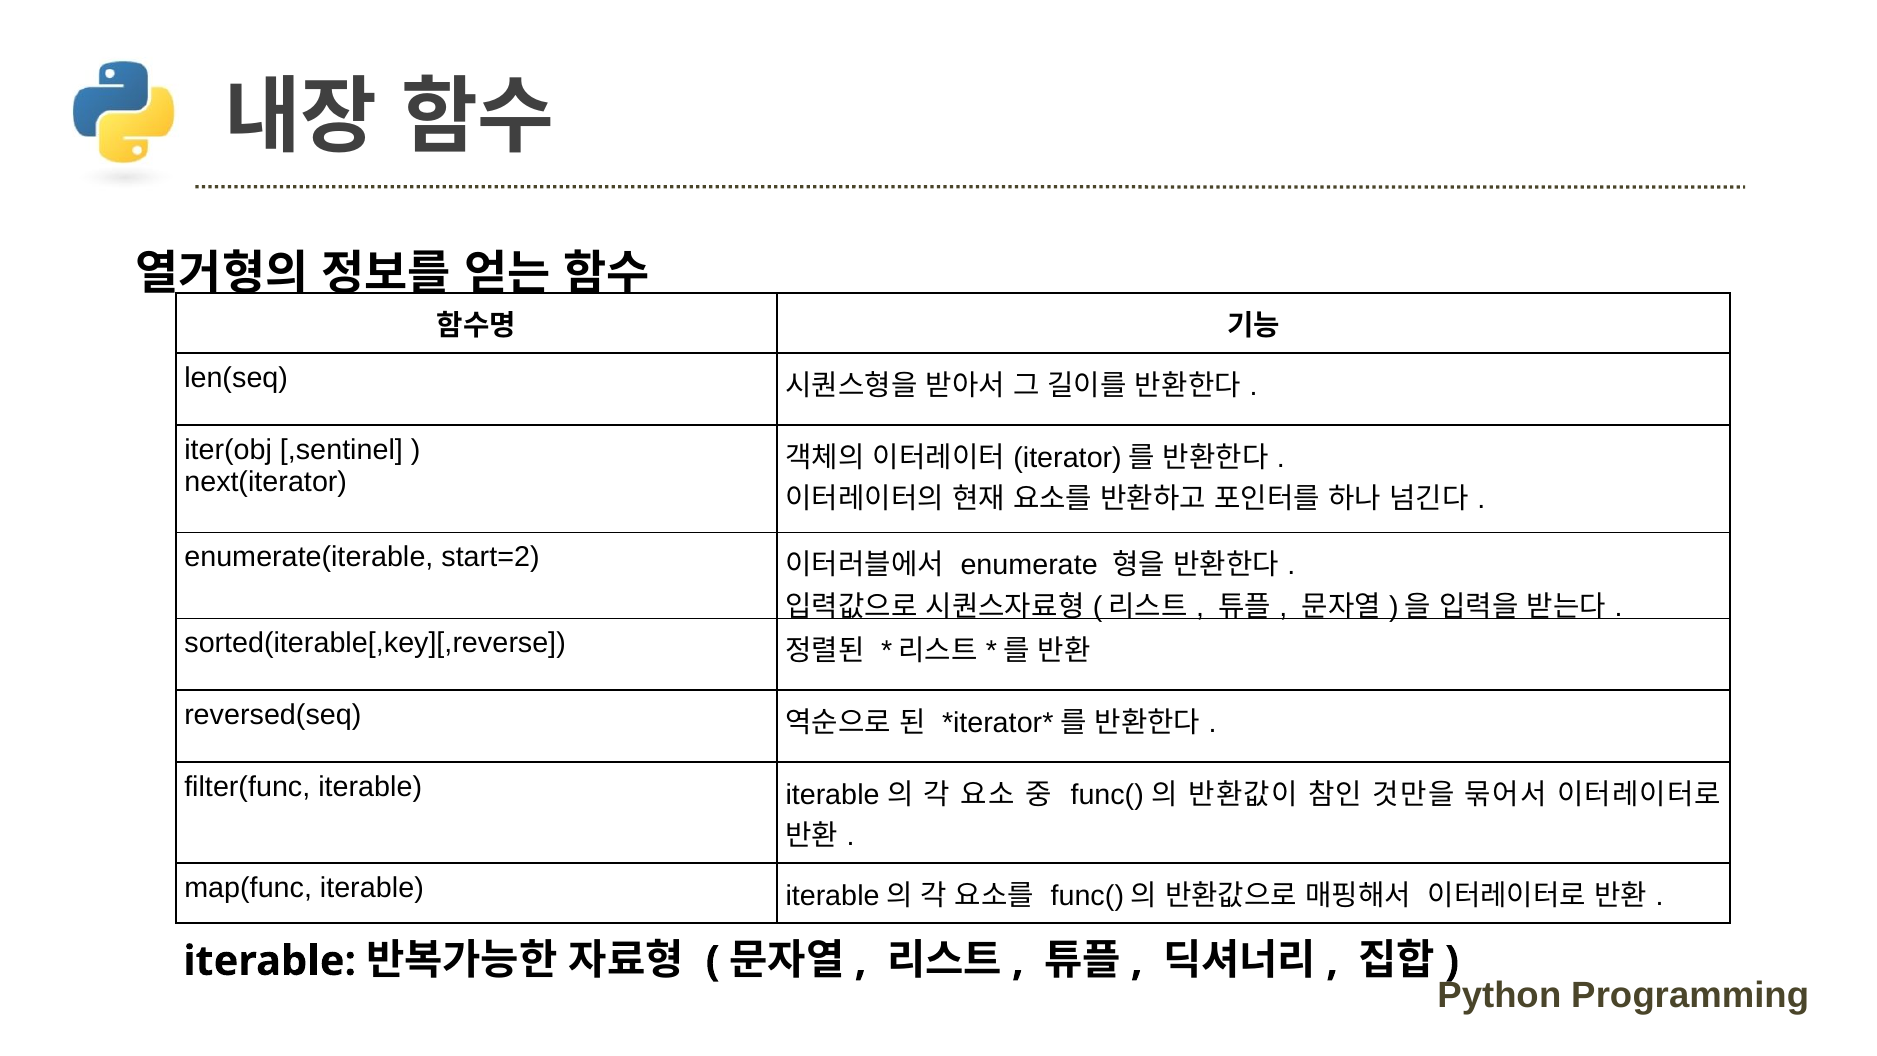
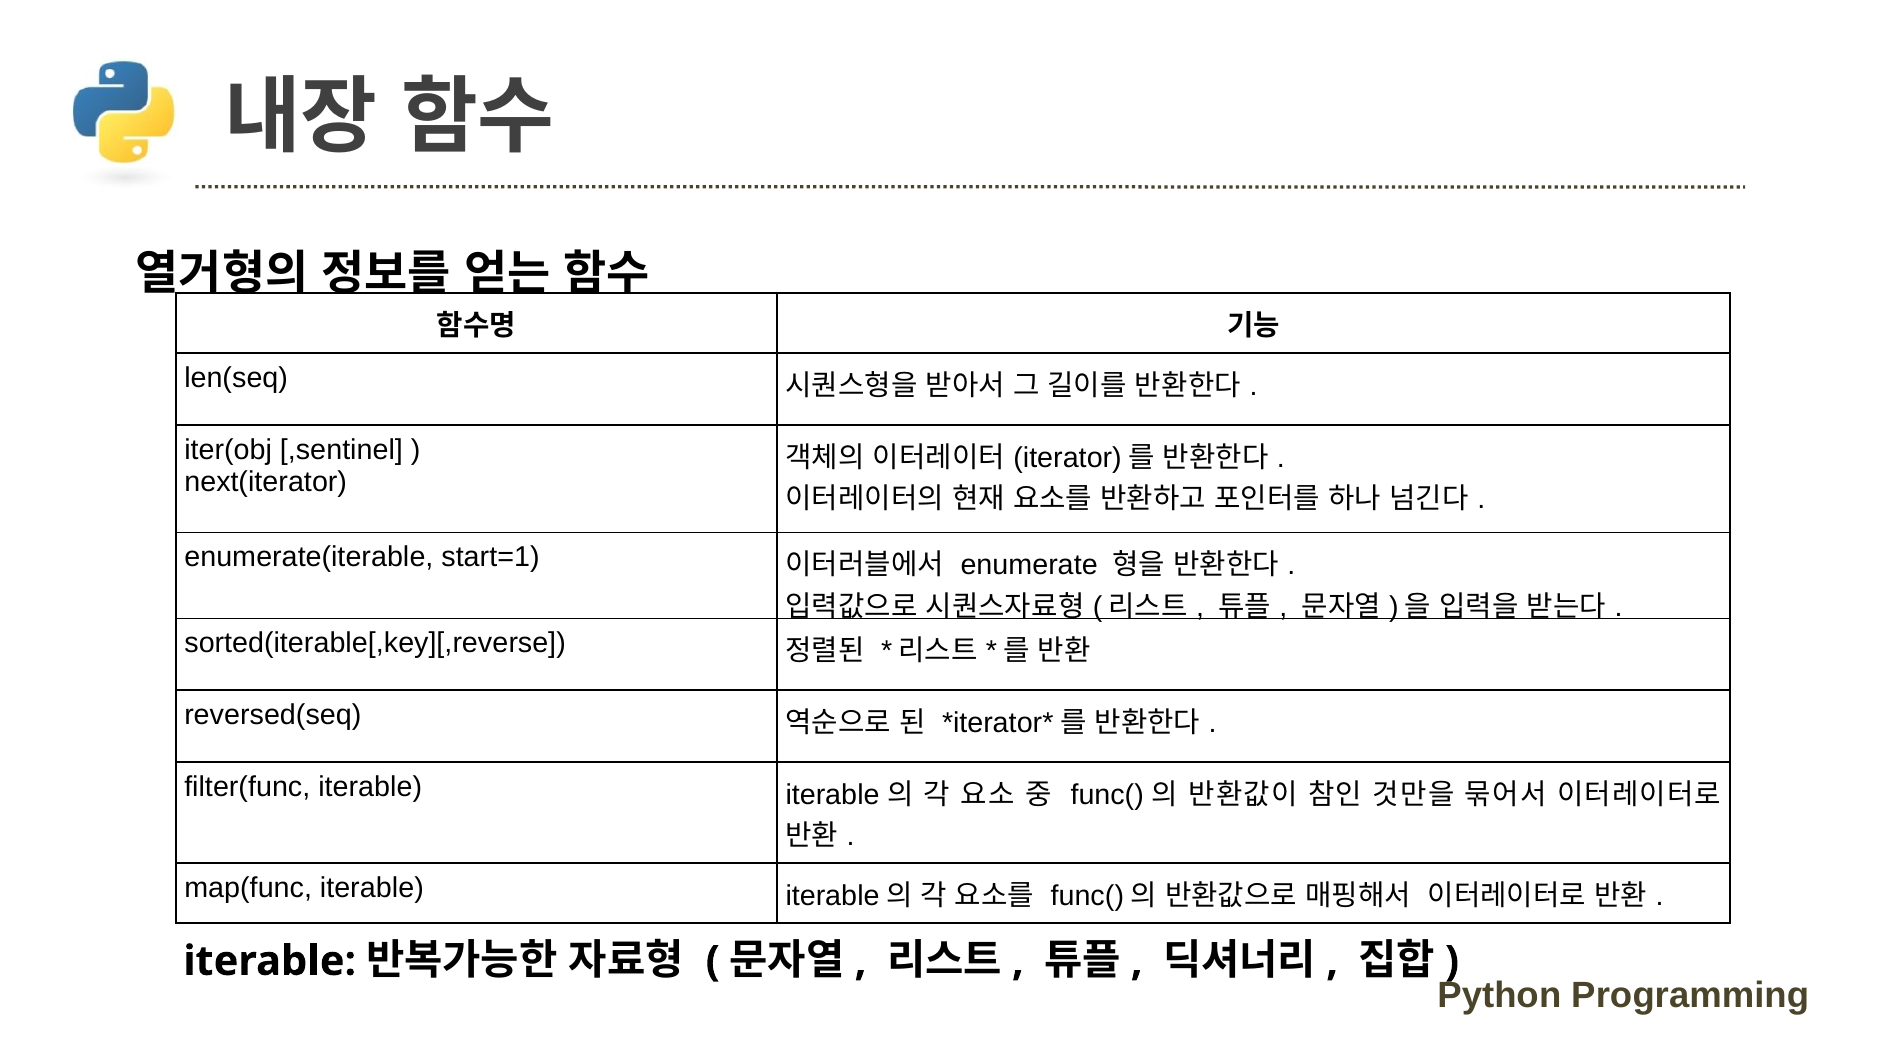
start=2: start=2 -> start=1
